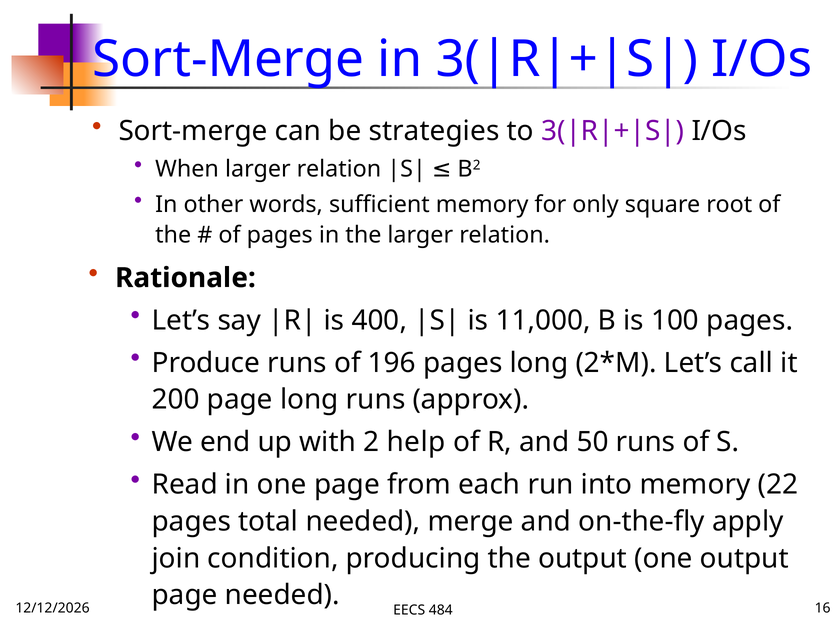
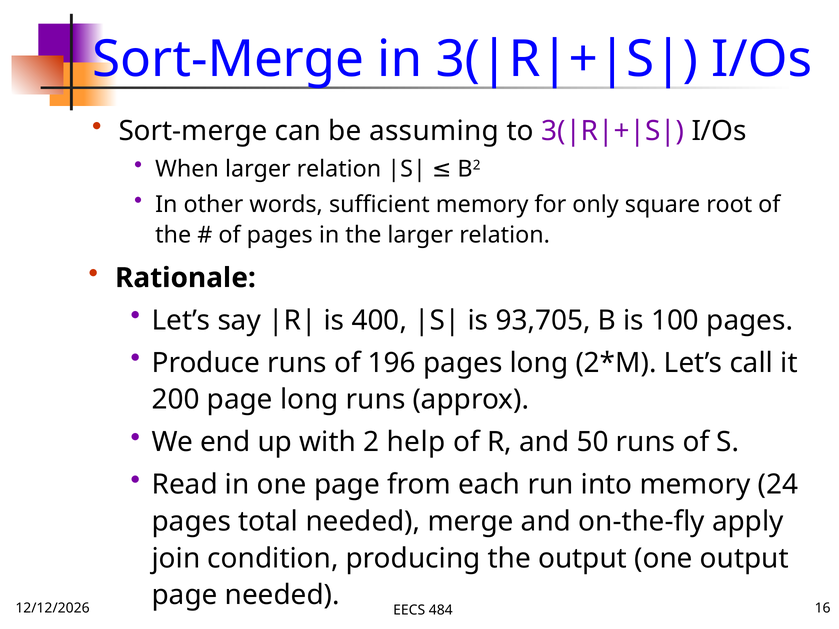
strategies: strategies -> assuming
11,000: 11,000 -> 93,705
22: 22 -> 24
